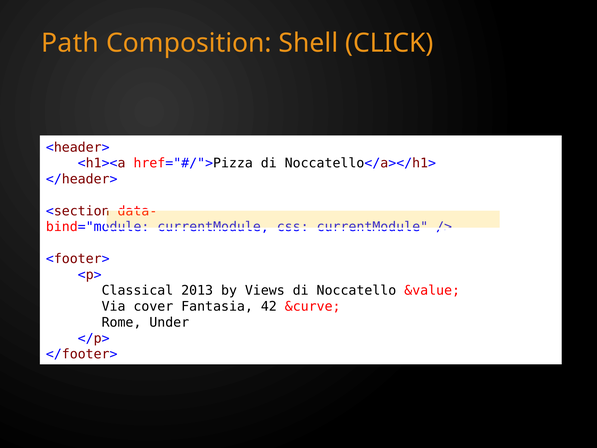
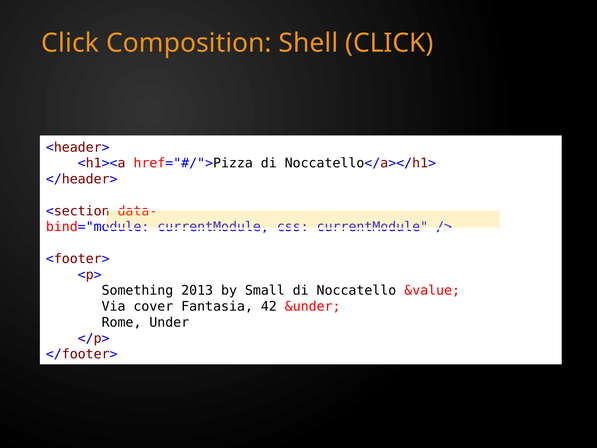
Path at (70, 43): Path -> Click
Classical: Classical -> Something
Views: Views -> Small
&curve: &curve -> &under
